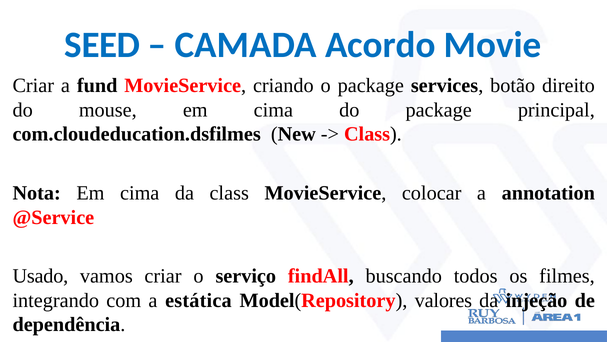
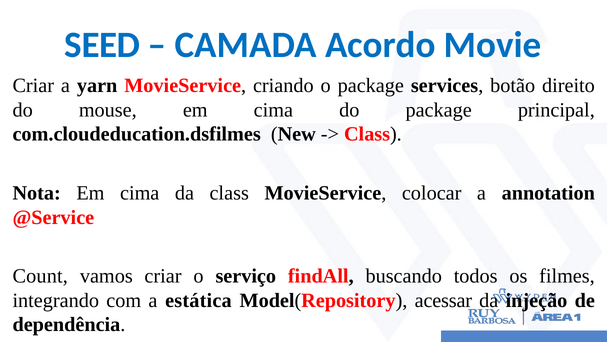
fund: fund -> yarn
Usado: Usado -> Count
valores: valores -> acessar
